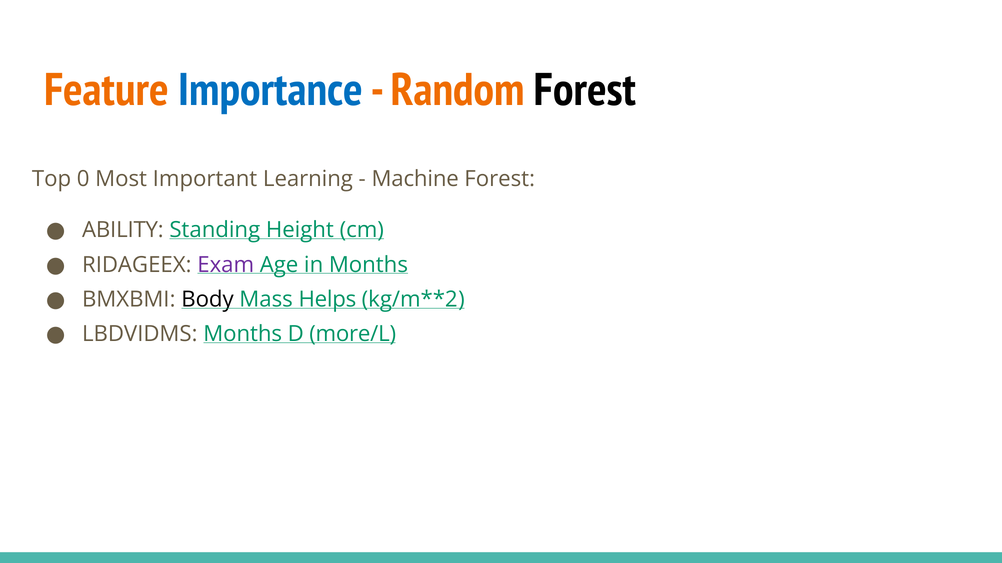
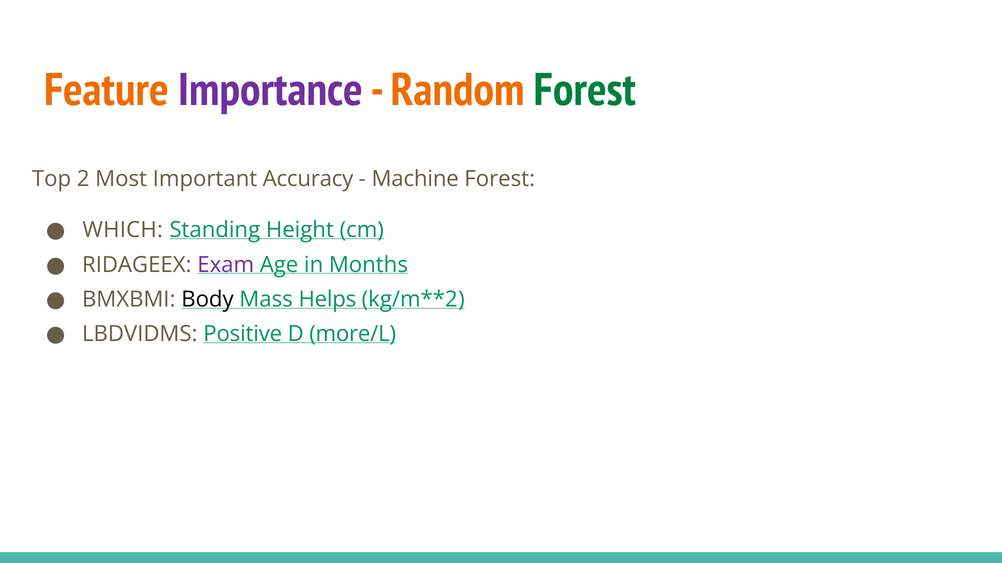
Importance colour: blue -> purple
Forest at (585, 90) colour: black -> green
0: 0 -> 2
Learning: Learning -> Accuracy
ABILITY: ABILITY -> WHICH
LBDVIDMS Months: Months -> Positive
